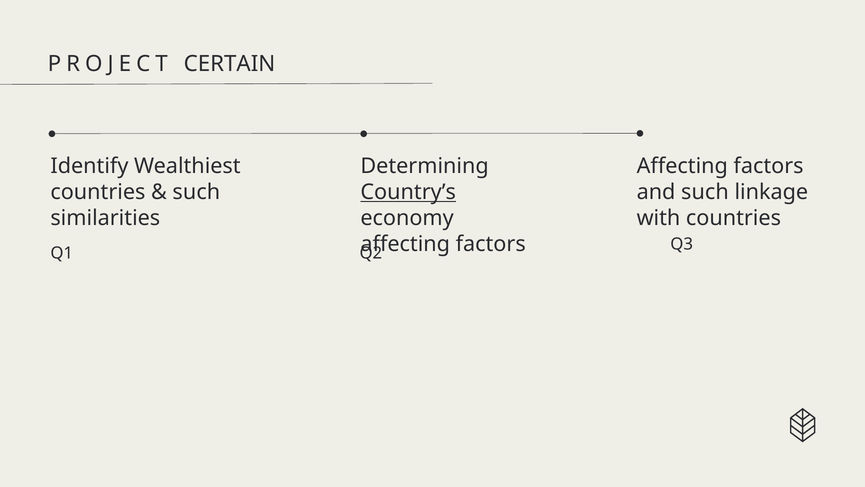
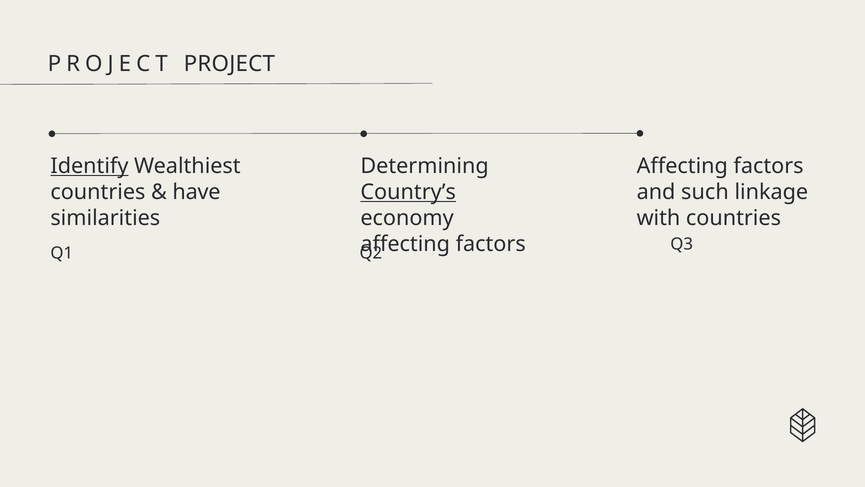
PROJECT CERTAIN: CERTAIN -> PROJECT
Identify underline: none -> present
such at (196, 192): such -> have
